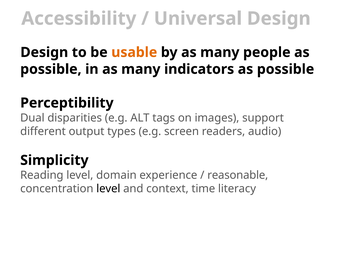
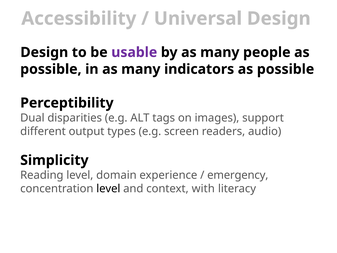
usable colour: orange -> purple
reasonable: reasonable -> emergency
time: time -> with
